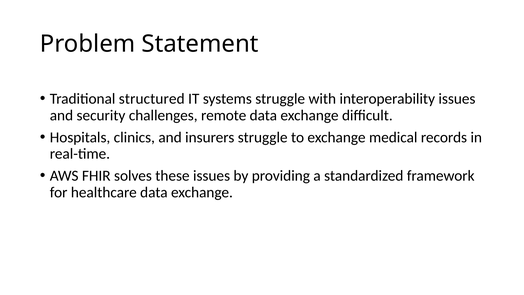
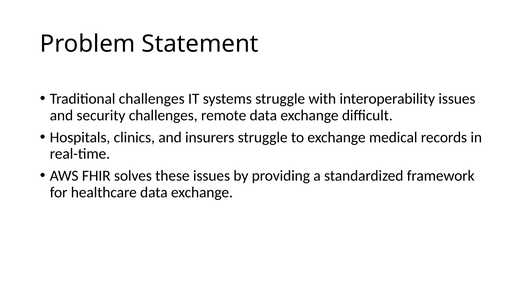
Traditional structured: structured -> challenges
